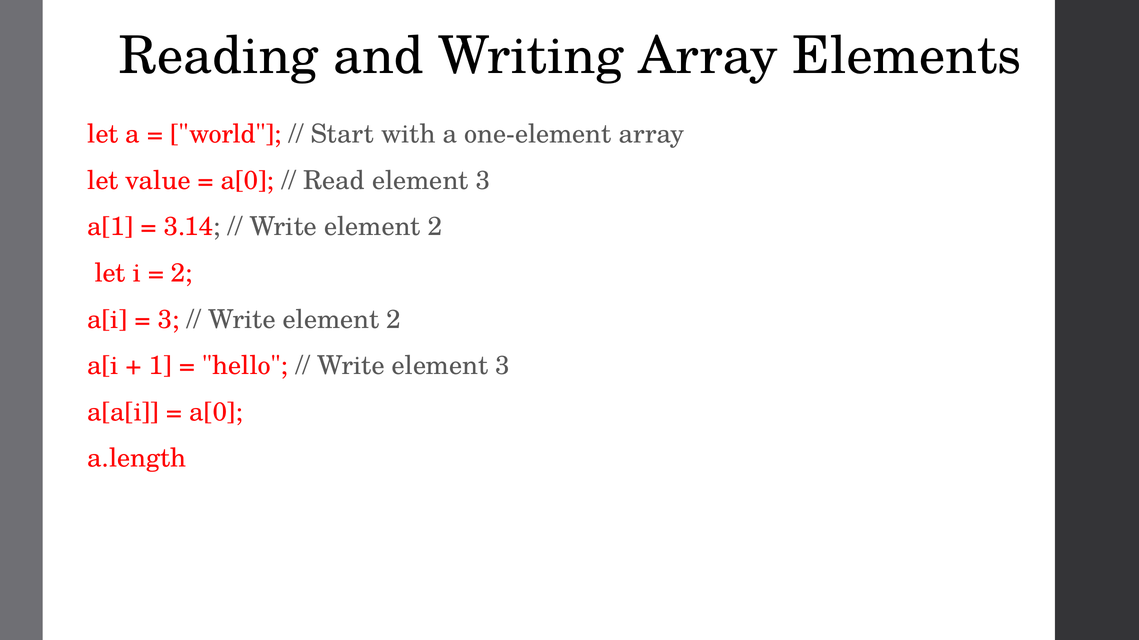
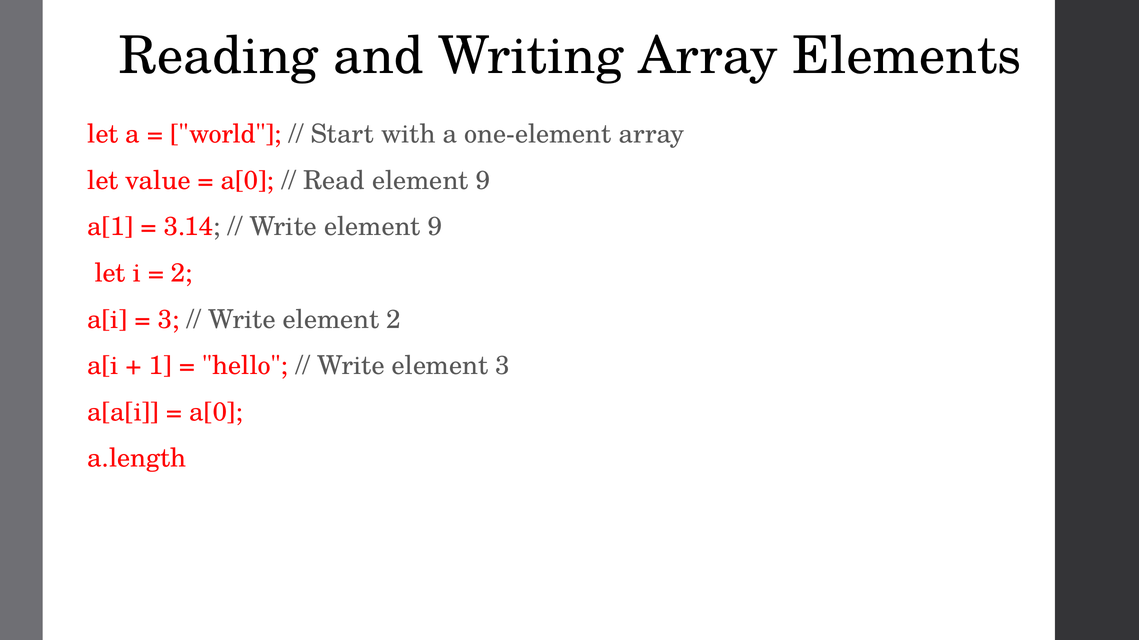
Read element 3: 3 -> 9
2 at (435, 227): 2 -> 9
